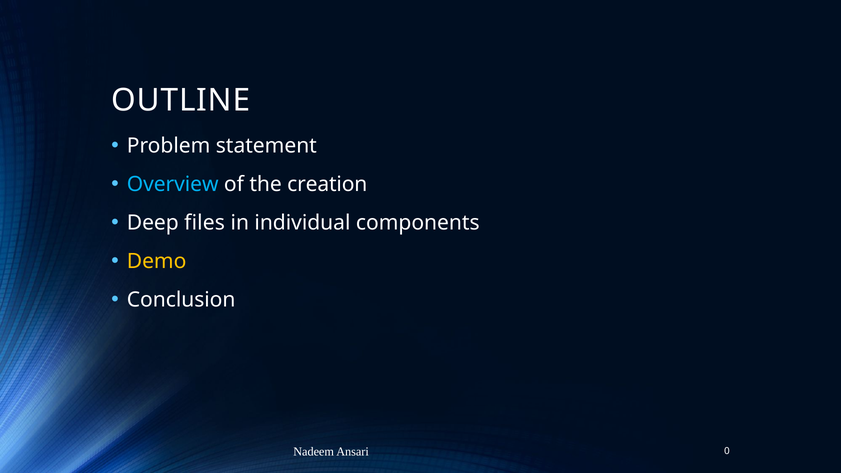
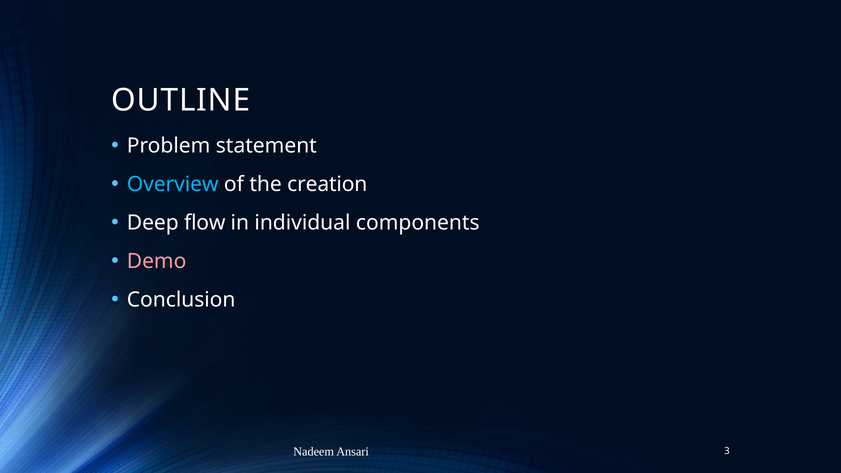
files: files -> flow
Demo colour: yellow -> pink
0: 0 -> 3
